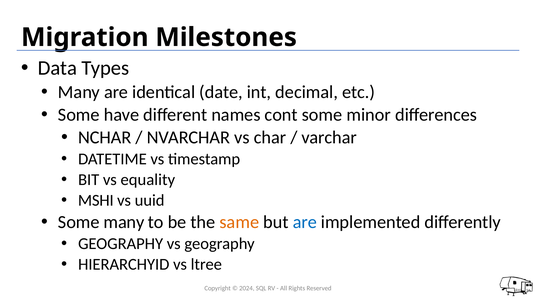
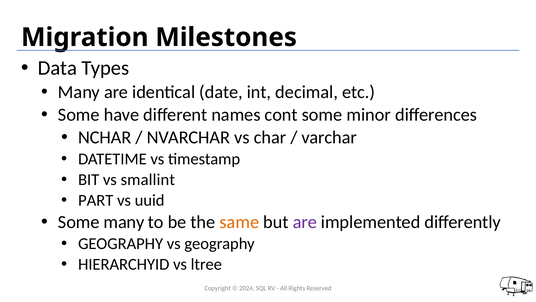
equality: equality -> smallint
MSHI: MSHI -> PART
are at (305, 222) colour: blue -> purple
